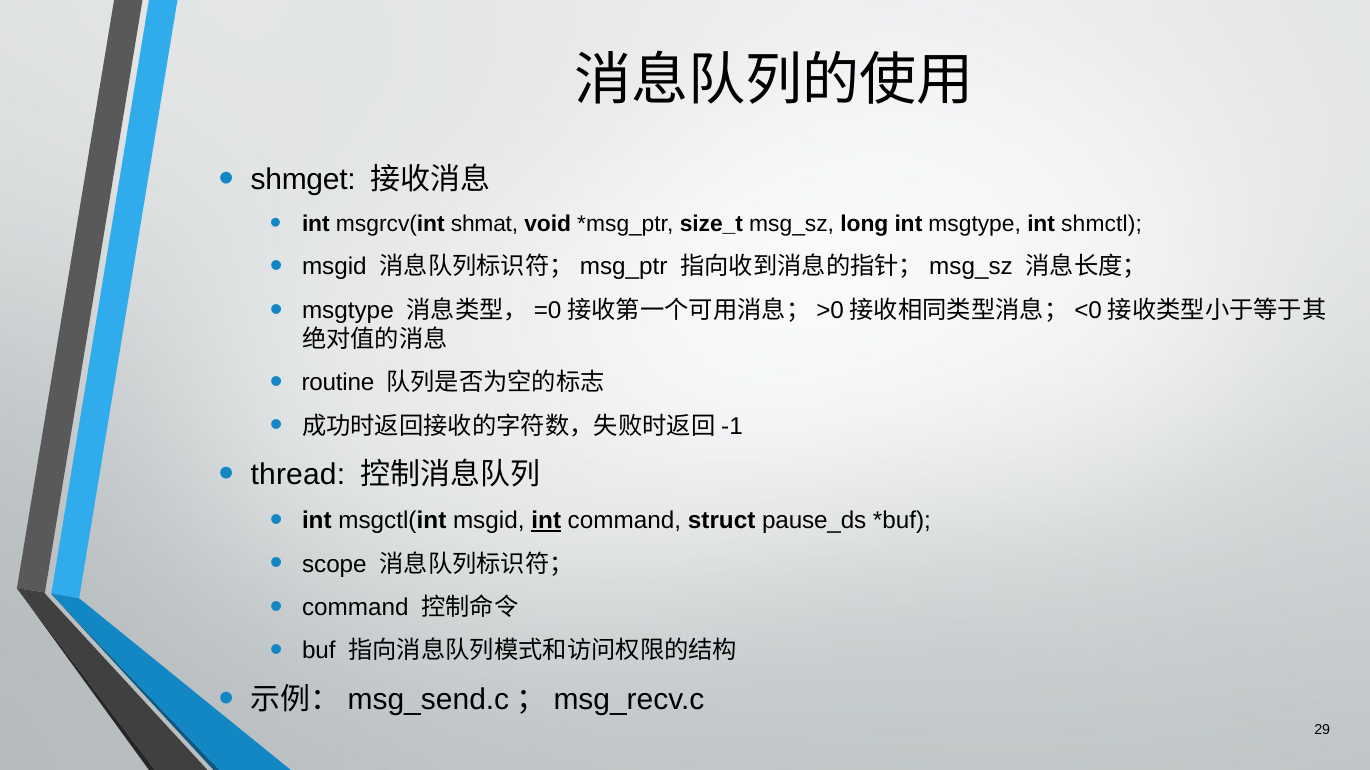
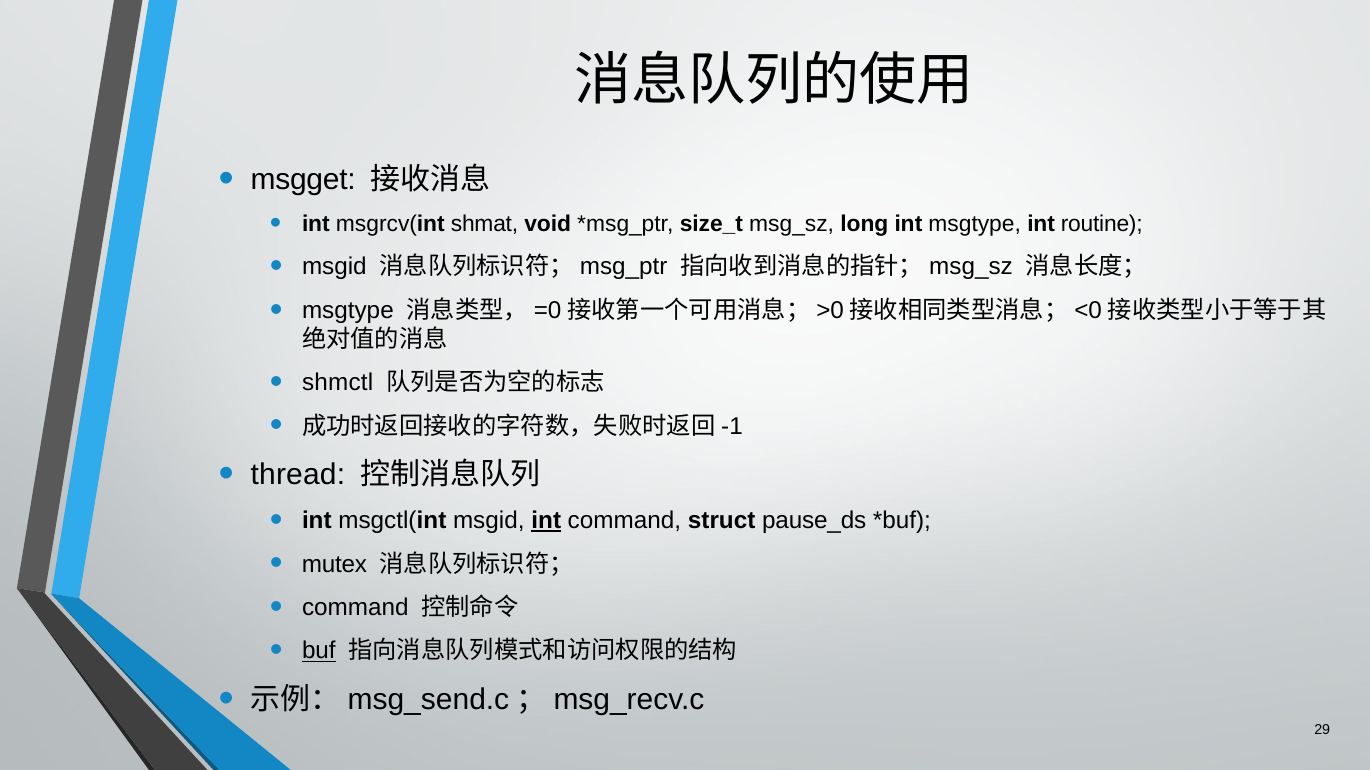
shmget: shmget -> msgget
shmctl: shmctl -> routine
routine: routine -> shmctl
scope: scope -> mutex
buf underline: none -> present
